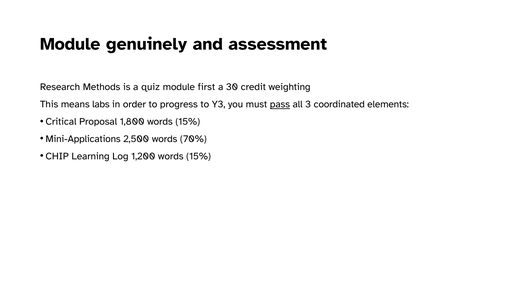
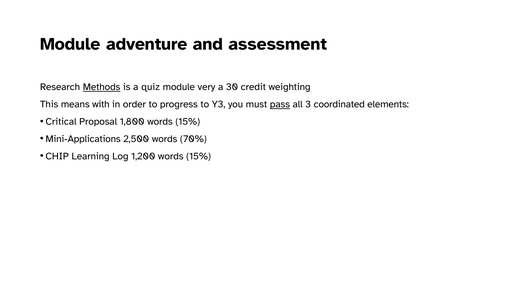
genuinely: genuinely -> adventure
Methods underline: none -> present
first: first -> very
labs: labs -> with
